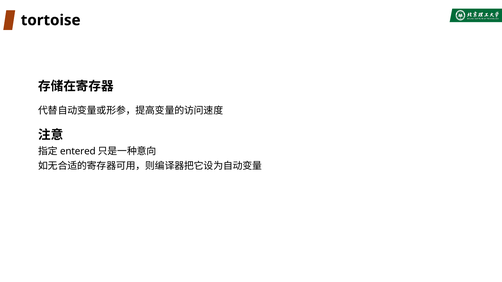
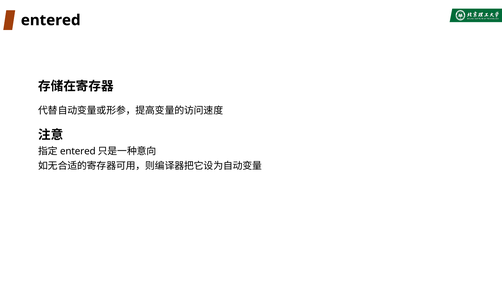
tortoise at (51, 20): tortoise -> entered
